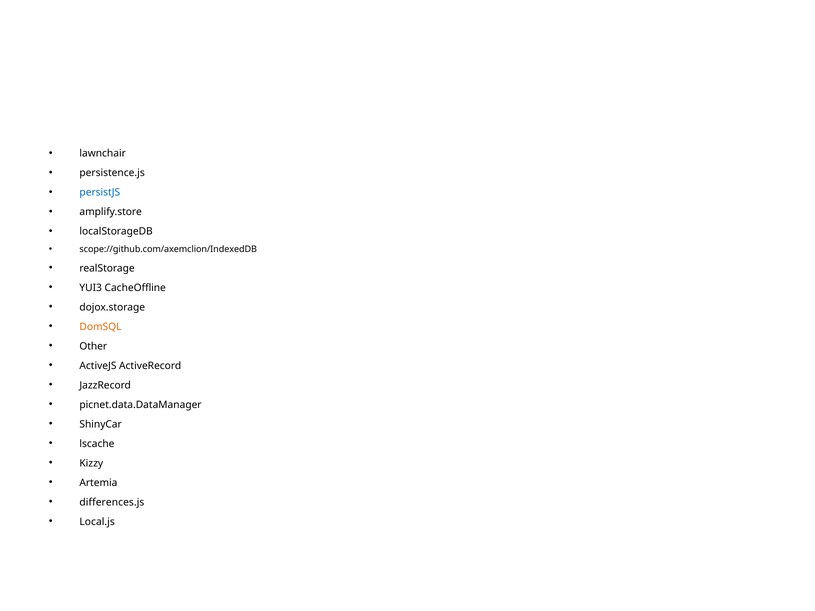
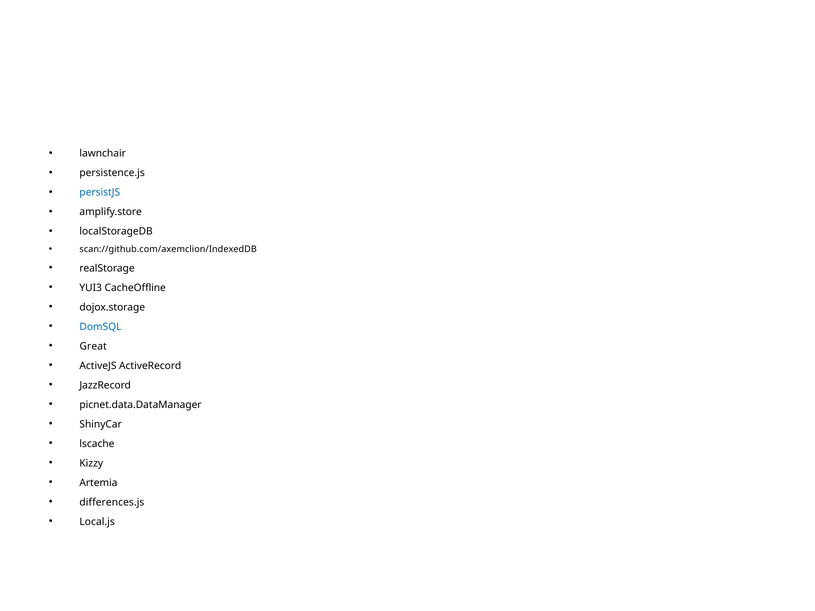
scope://github.com/axemclion/IndexedDB: scope://github.com/axemclion/IndexedDB -> scan://github.com/axemclion/IndexedDB
DomSQL colour: orange -> blue
Other: Other -> Great
